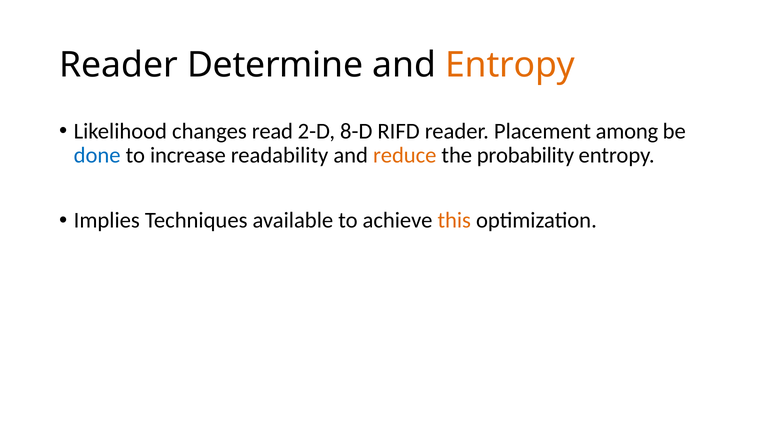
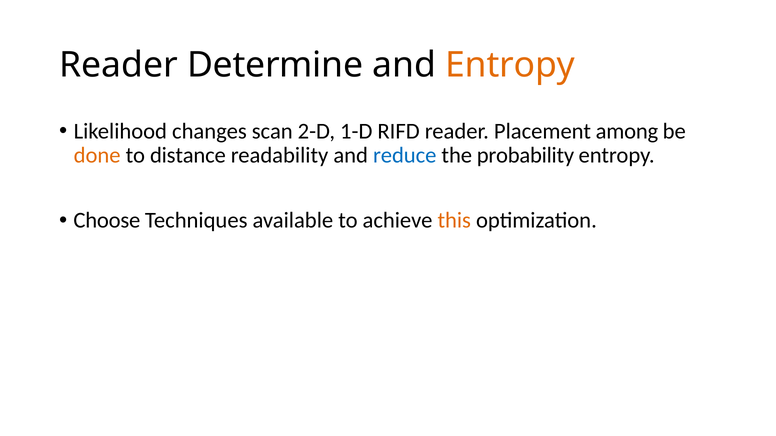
read: read -> scan
8-D: 8-D -> 1-D
done colour: blue -> orange
increase: increase -> distance
reduce colour: orange -> blue
Implies: Implies -> Choose
